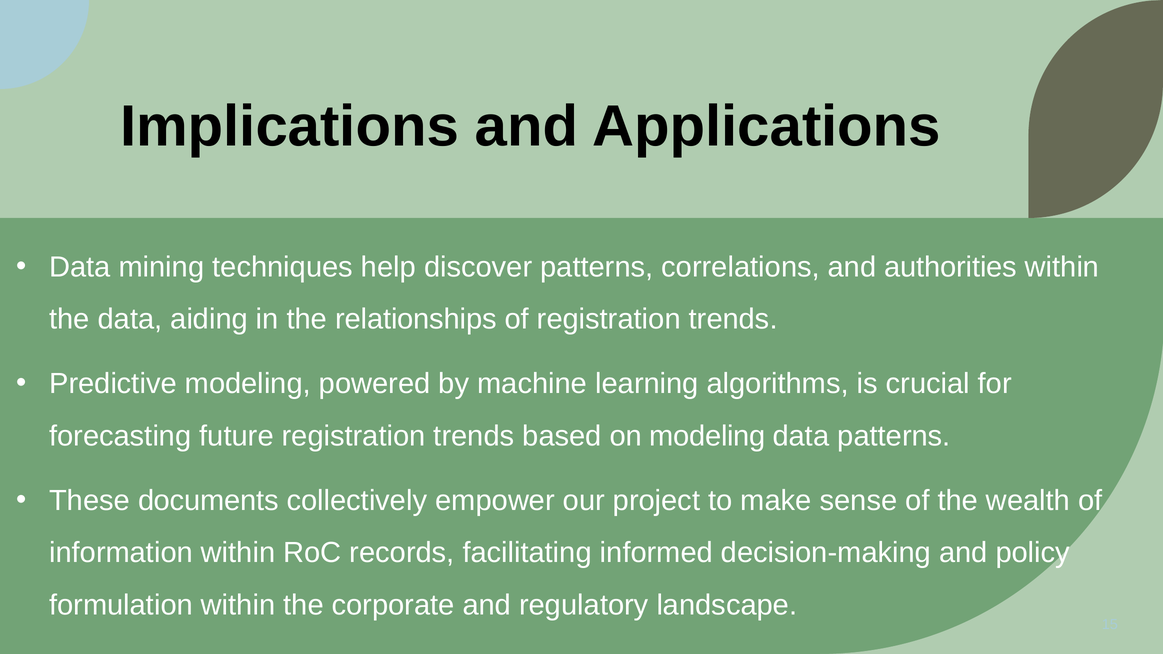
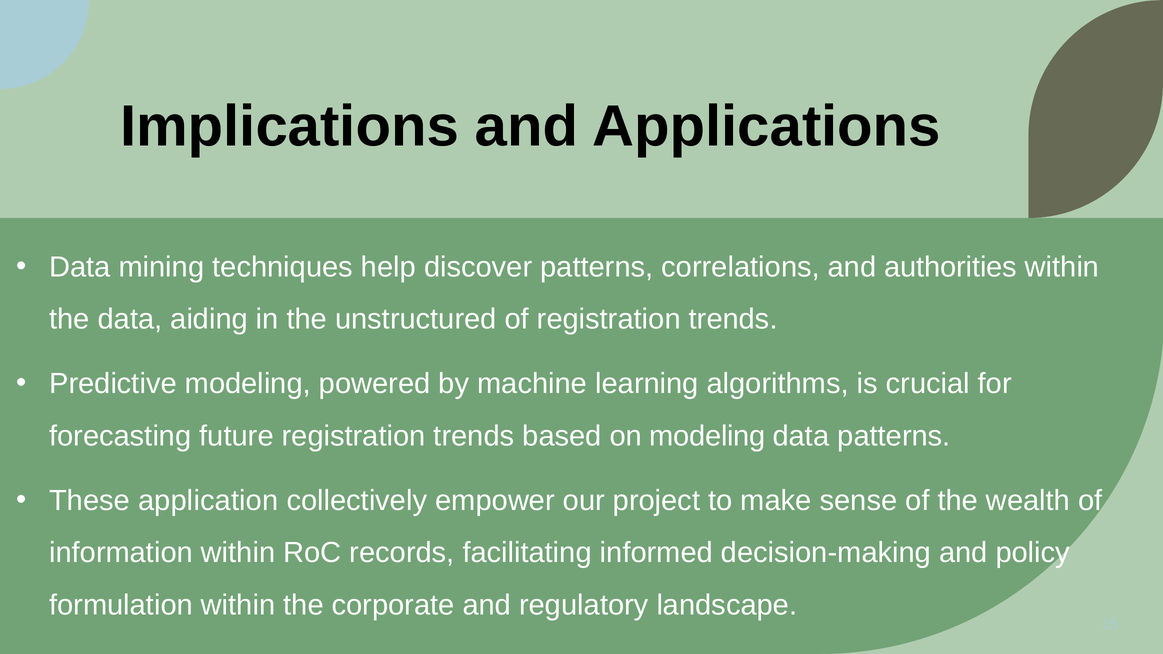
relationships: relationships -> unstructured
documents: documents -> application
